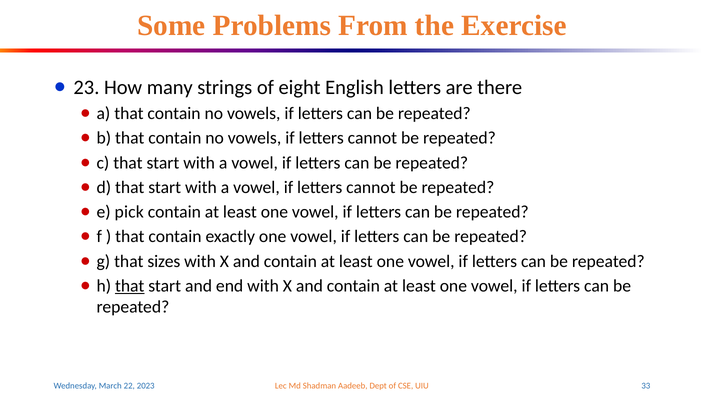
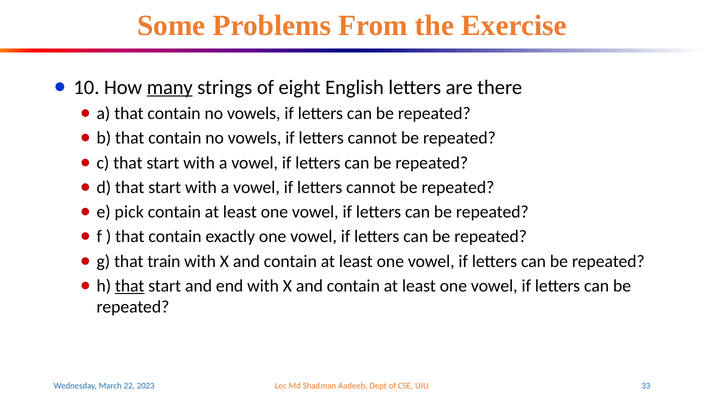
23: 23 -> 10
many underline: none -> present
sizes: sizes -> train
